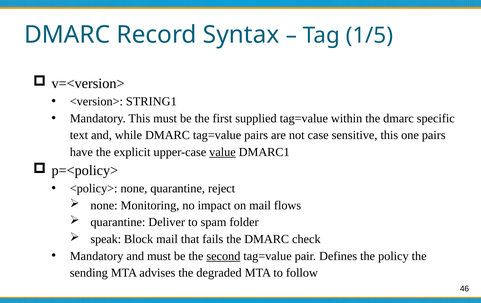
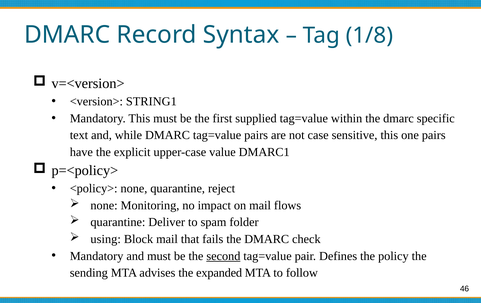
1/5: 1/5 -> 1/8
value underline: present -> none
speak: speak -> using
degraded: degraded -> expanded
